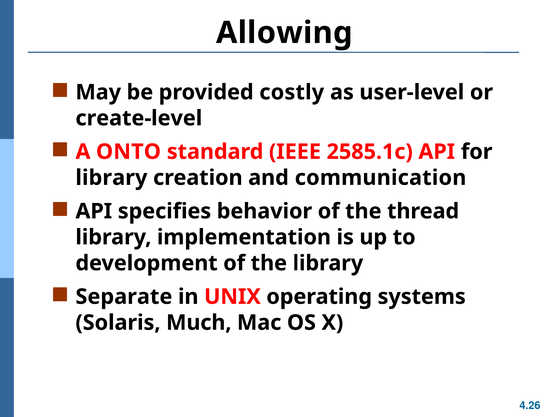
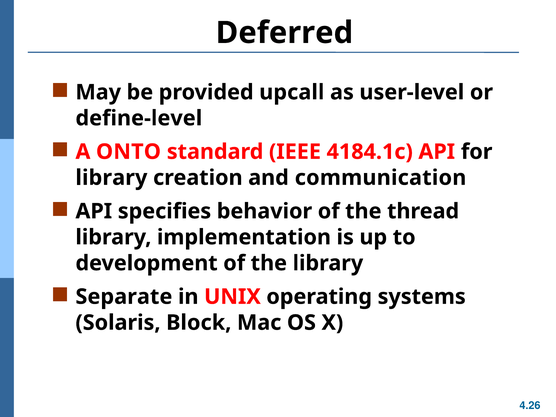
Allowing: Allowing -> Deferred
costly: costly -> upcall
create-level: create-level -> define-level
2585.1c: 2585.1c -> 4184.1c
Much: Much -> Block
